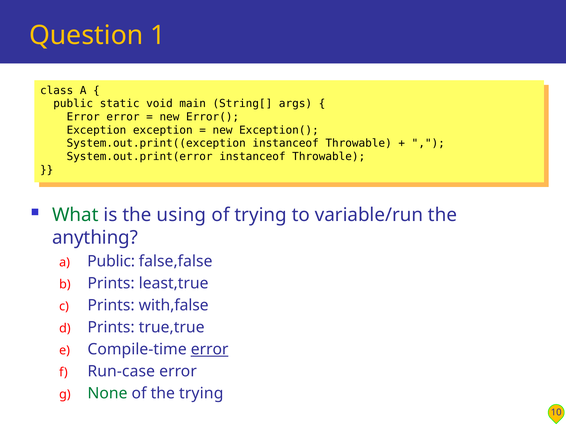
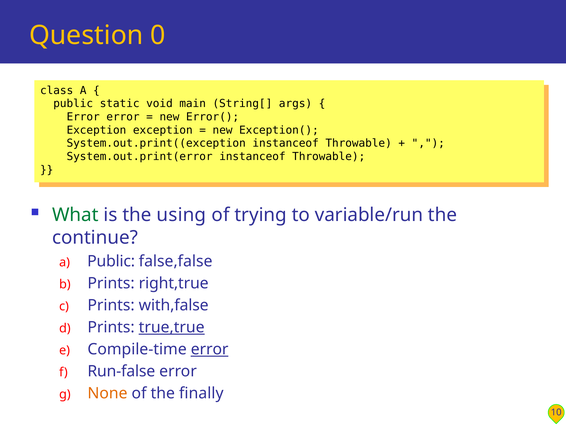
1: 1 -> 0
anything: anything -> continue
least,true: least,true -> right,true
true,true underline: none -> present
Run-case: Run-case -> Run-false
None colour: green -> orange
the trying: trying -> finally
